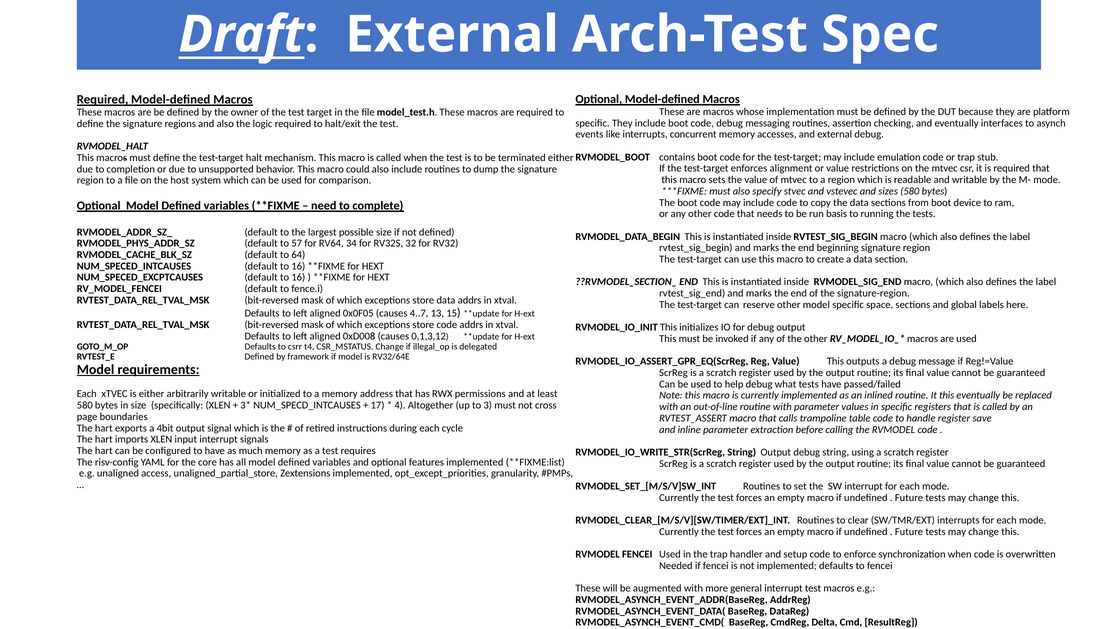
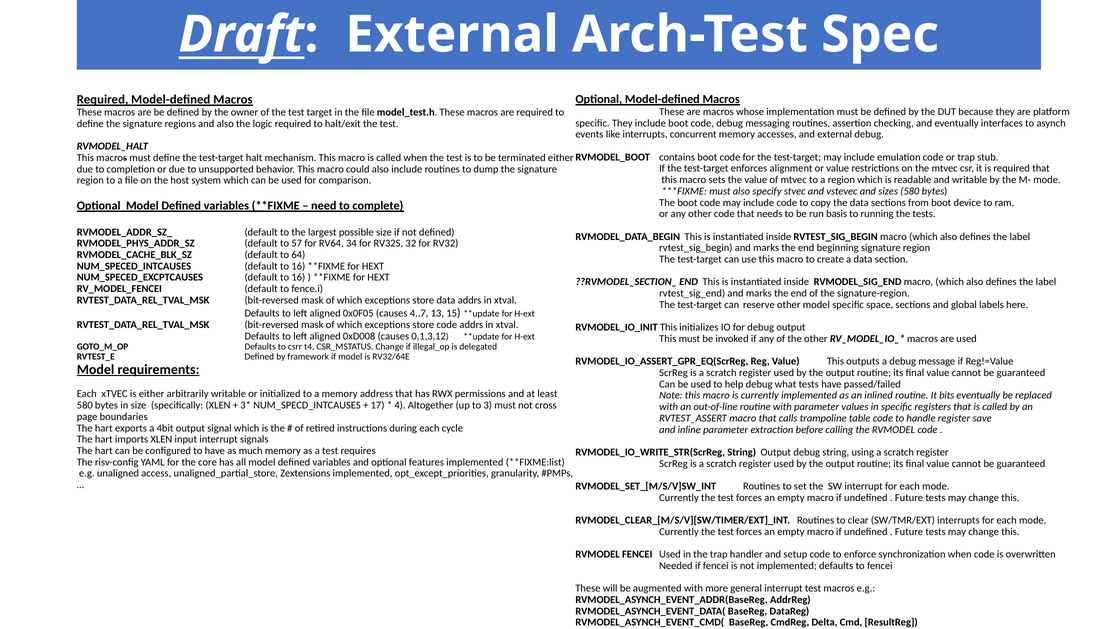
It this: this -> bits
